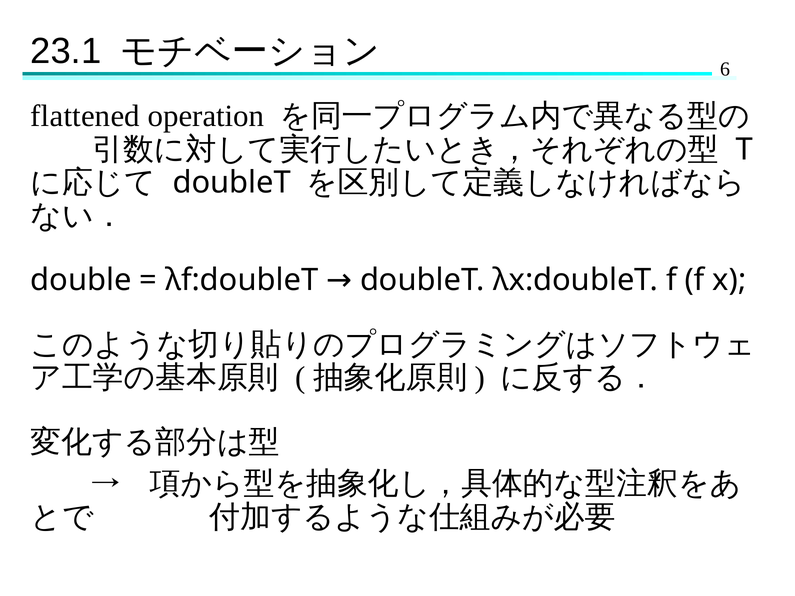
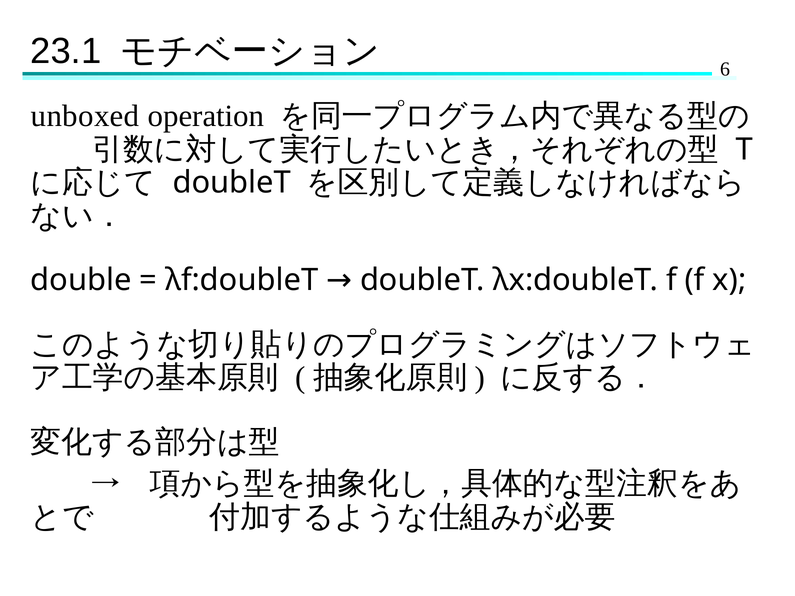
flattened: flattened -> unboxed
